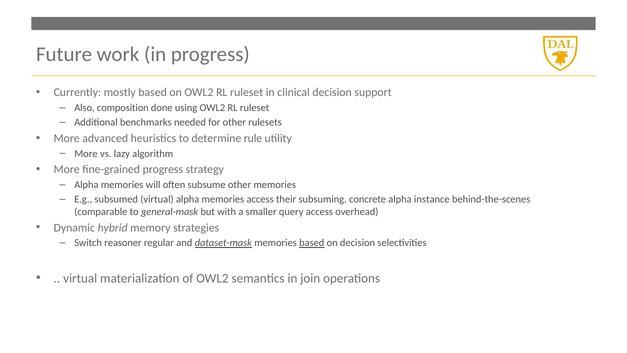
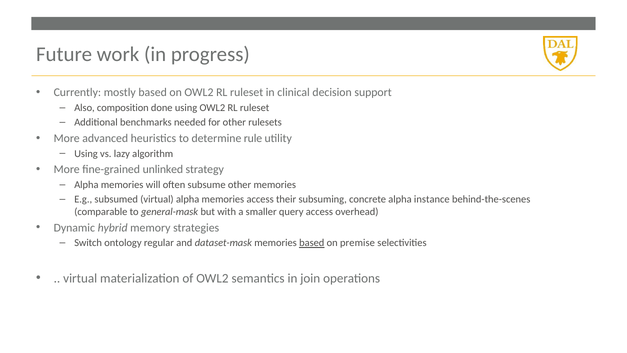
More at (86, 153): More -> Using
fine-grained progress: progress -> unlinked
reasoner: reasoner -> ontology
dataset-mask underline: present -> none
on decision: decision -> premise
